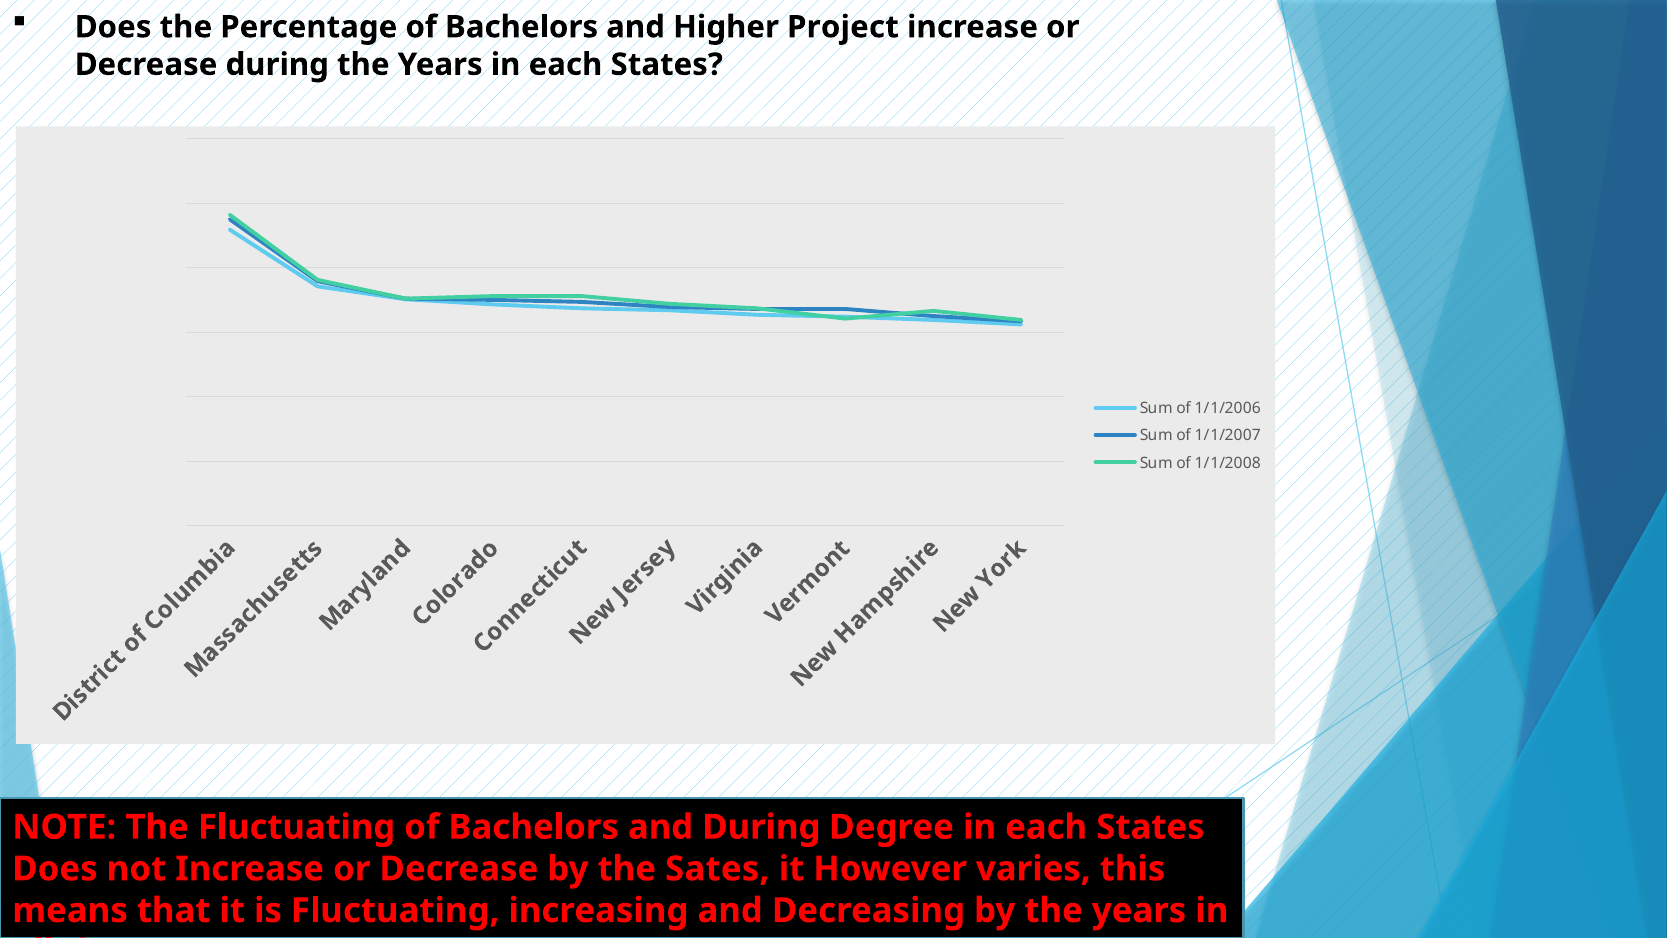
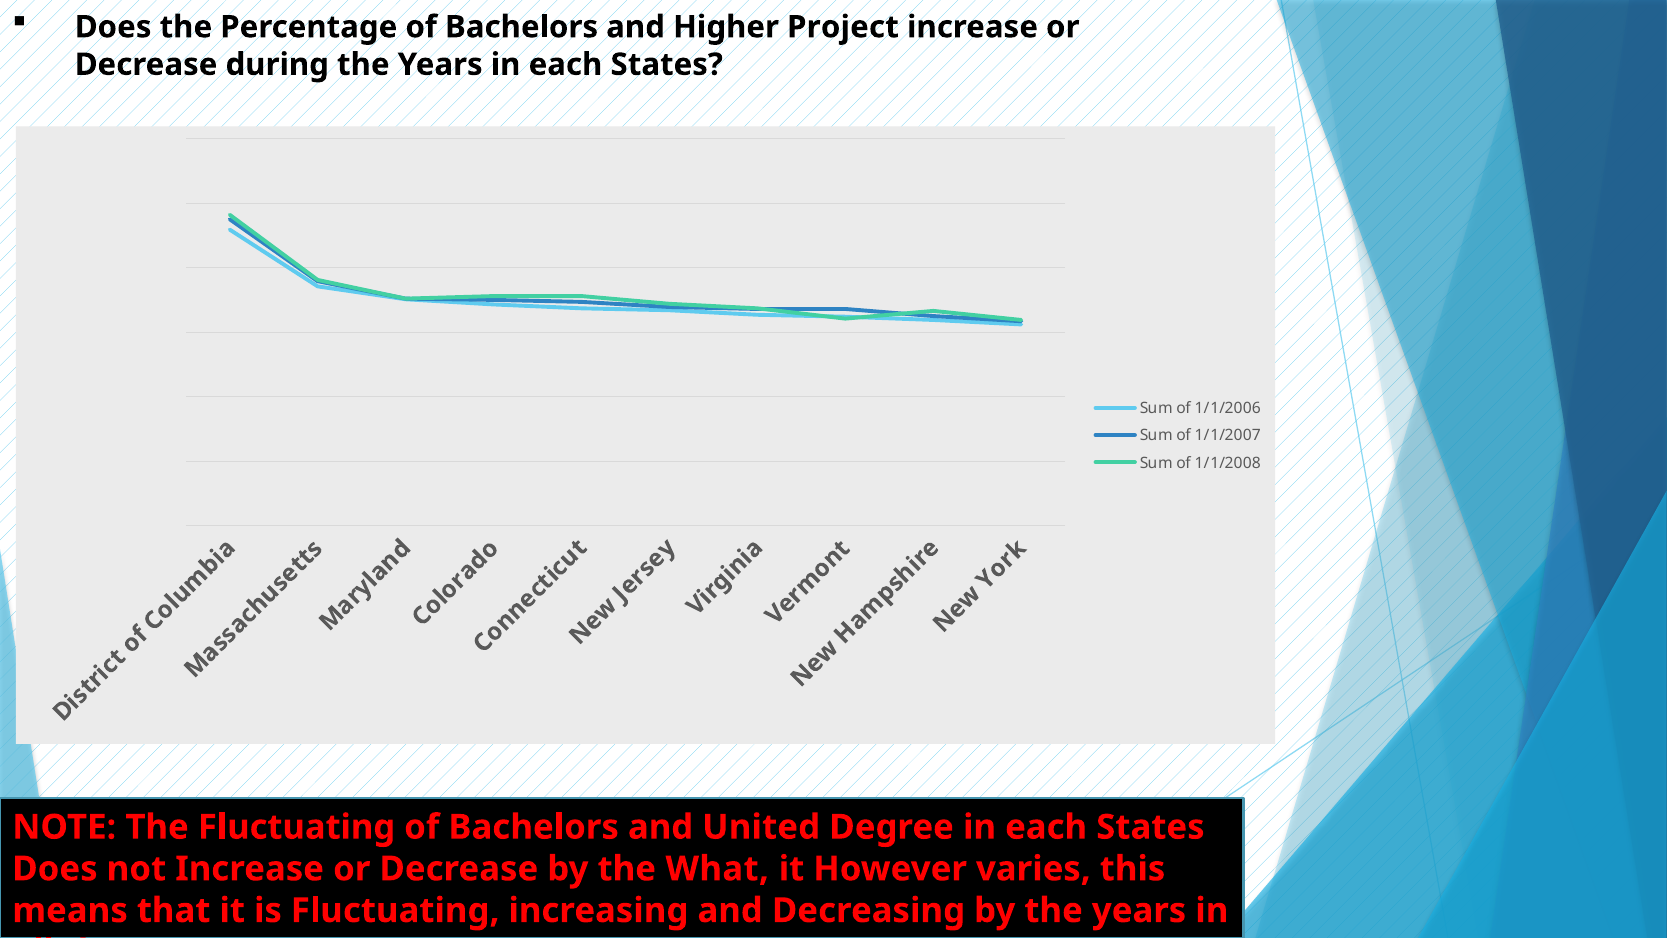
and During: During -> United
Sates: Sates -> What
